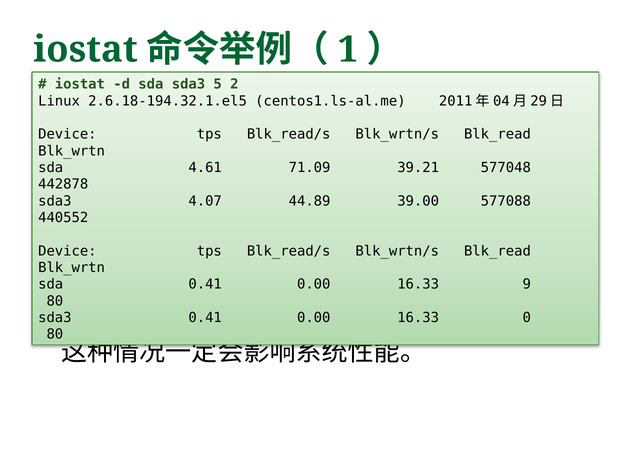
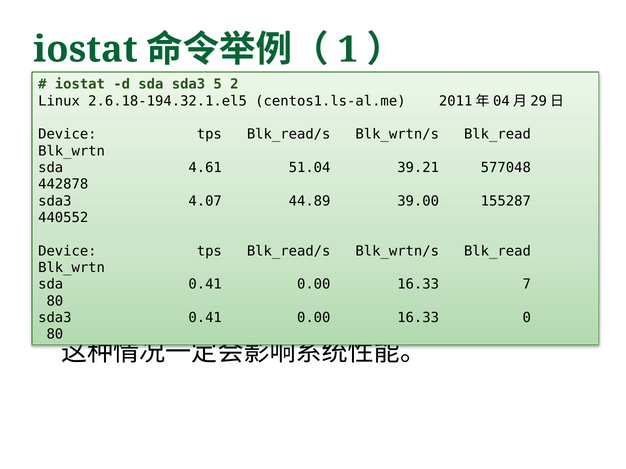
71.09: 71.09 -> 51.04
577088: 577088 -> 155287
9: 9 -> 7
